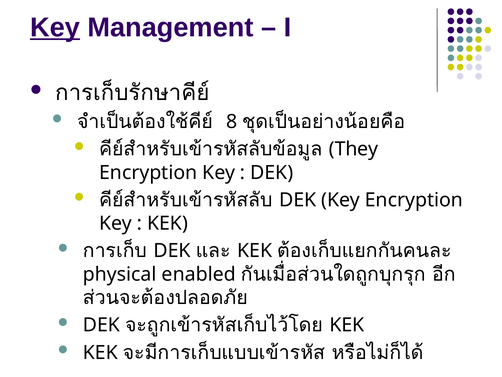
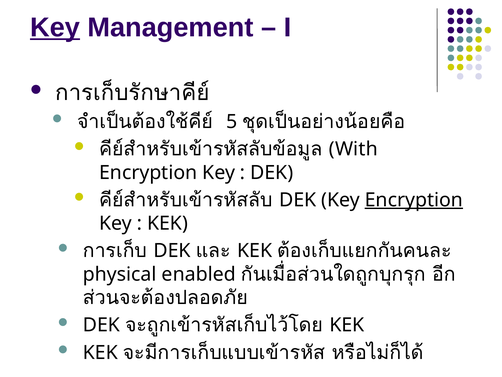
8: 8 -> 5
They: They -> With
Encryption at (414, 200) underline: none -> present
